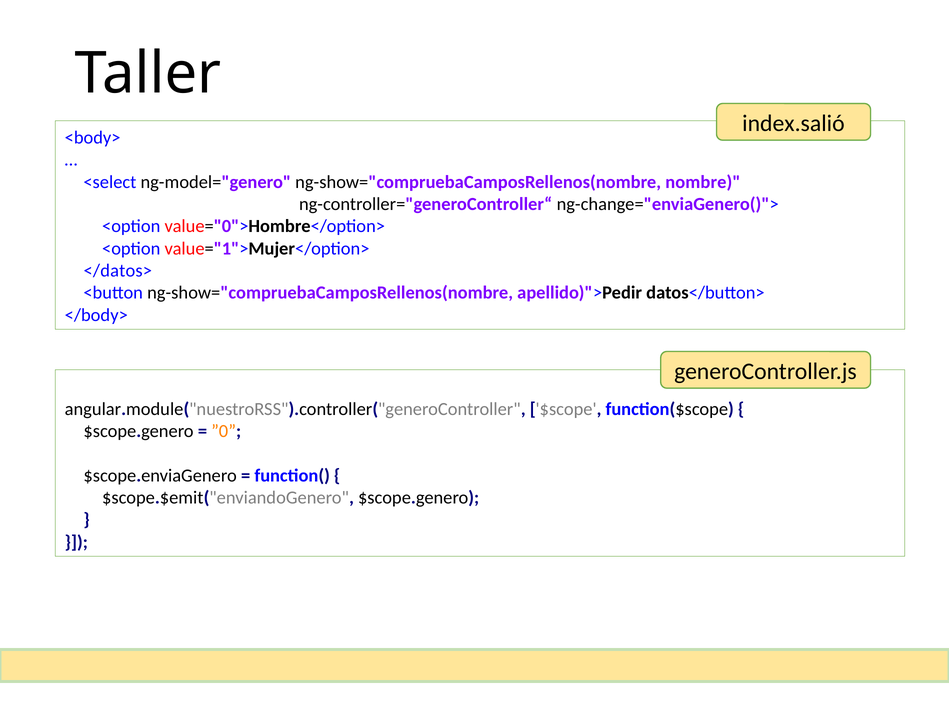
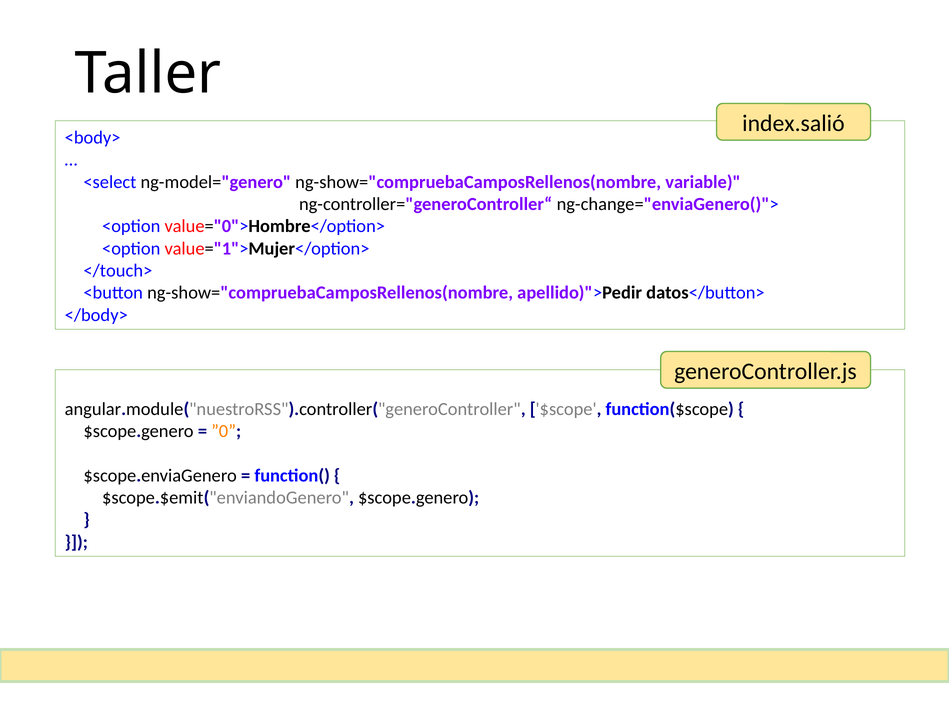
nombre: nombre -> variable
</datos>: </datos> -> </touch>
